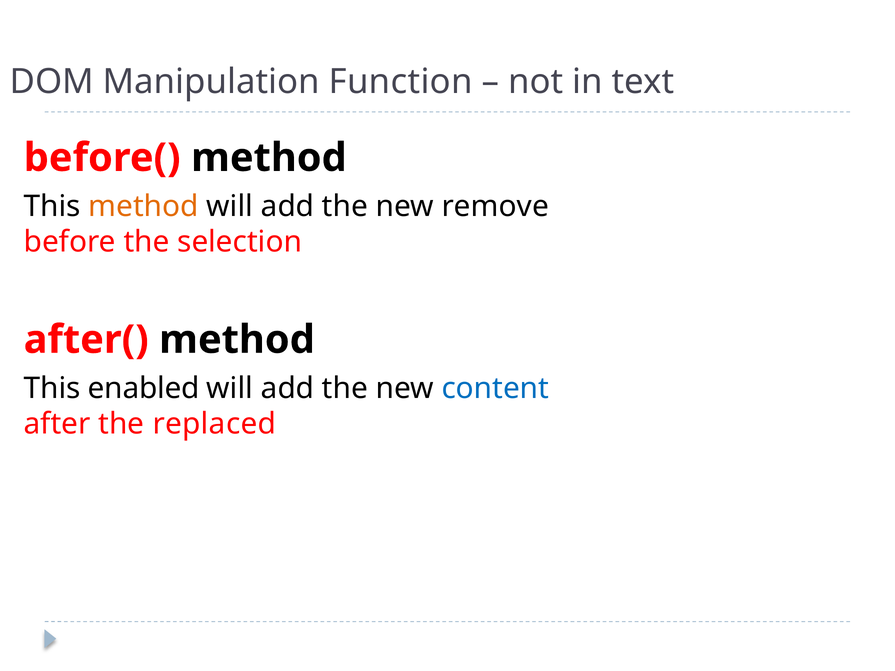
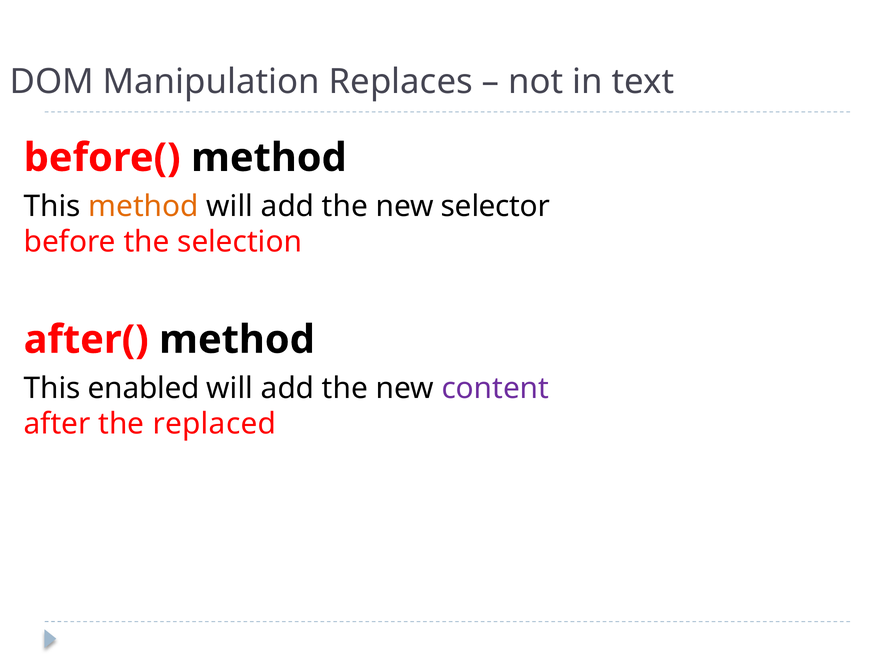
Function: Function -> Replaces
remove: remove -> selector
content colour: blue -> purple
